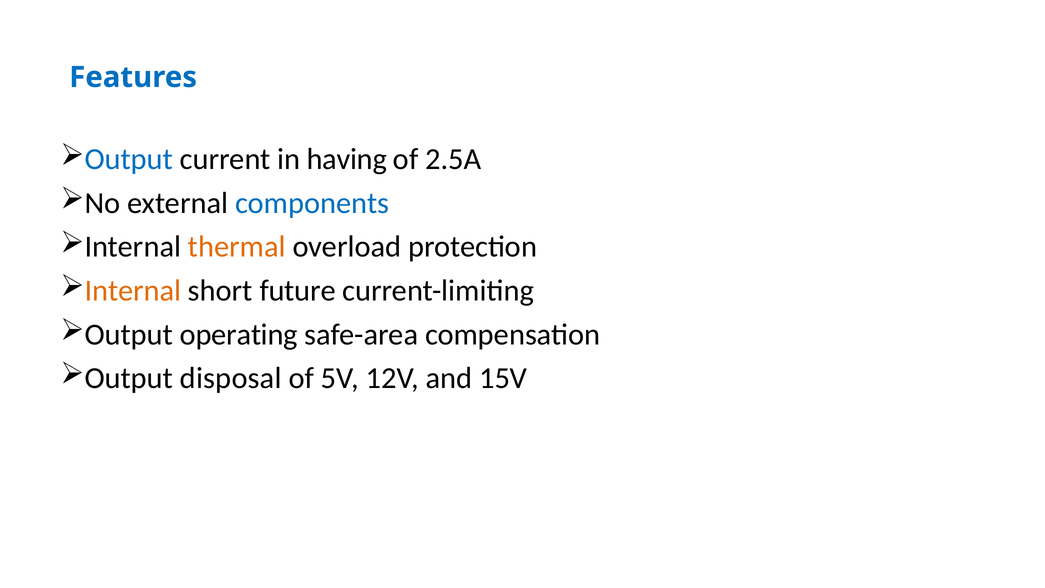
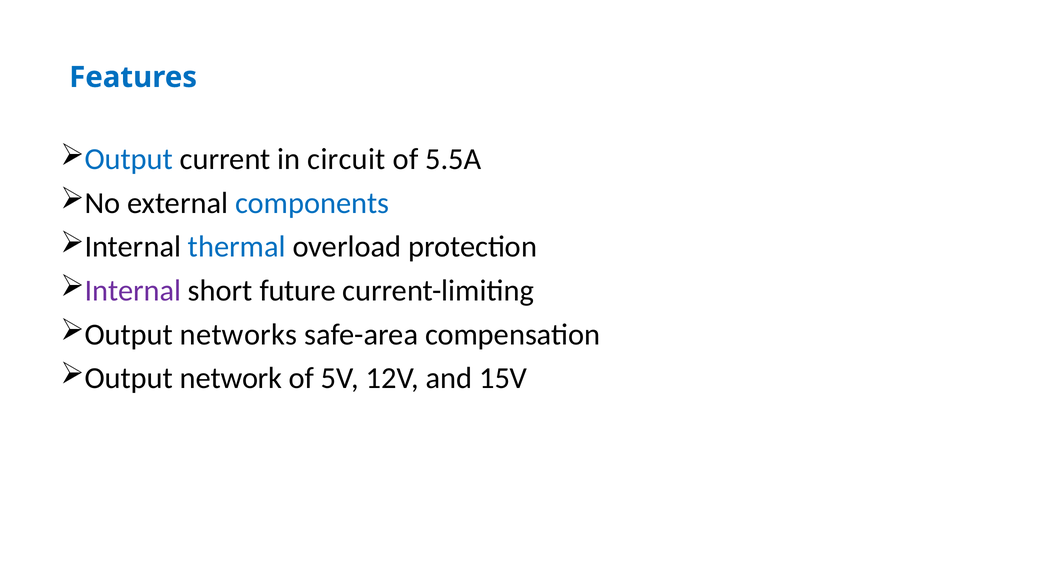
having: having -> circuit
2.5A: 2.5A -> 5.5A
thermal colour: orange -> blue
Internal at (133, 291) colour: orange -> purple
operating: operating -> networks
disposal: disposal -> network
